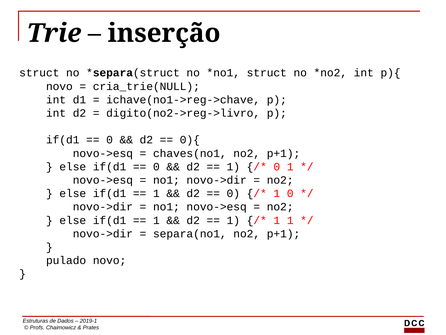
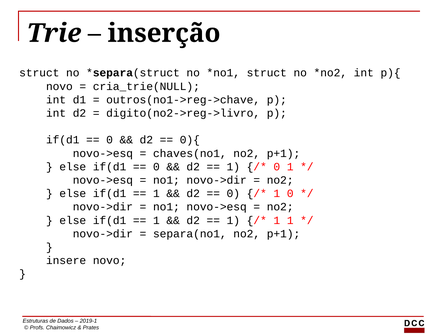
ichave(no1->reg->chave: ichave(no1->reg->chave -> outros(no1->reg->chave
pulado: pulado -> insere
